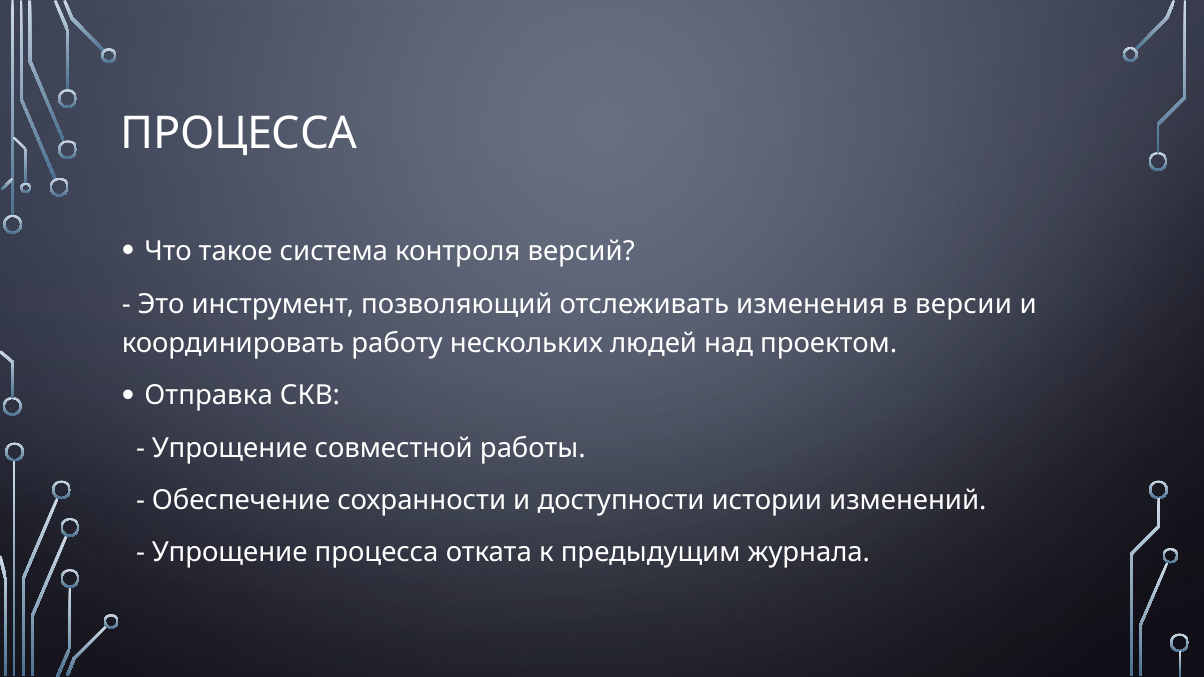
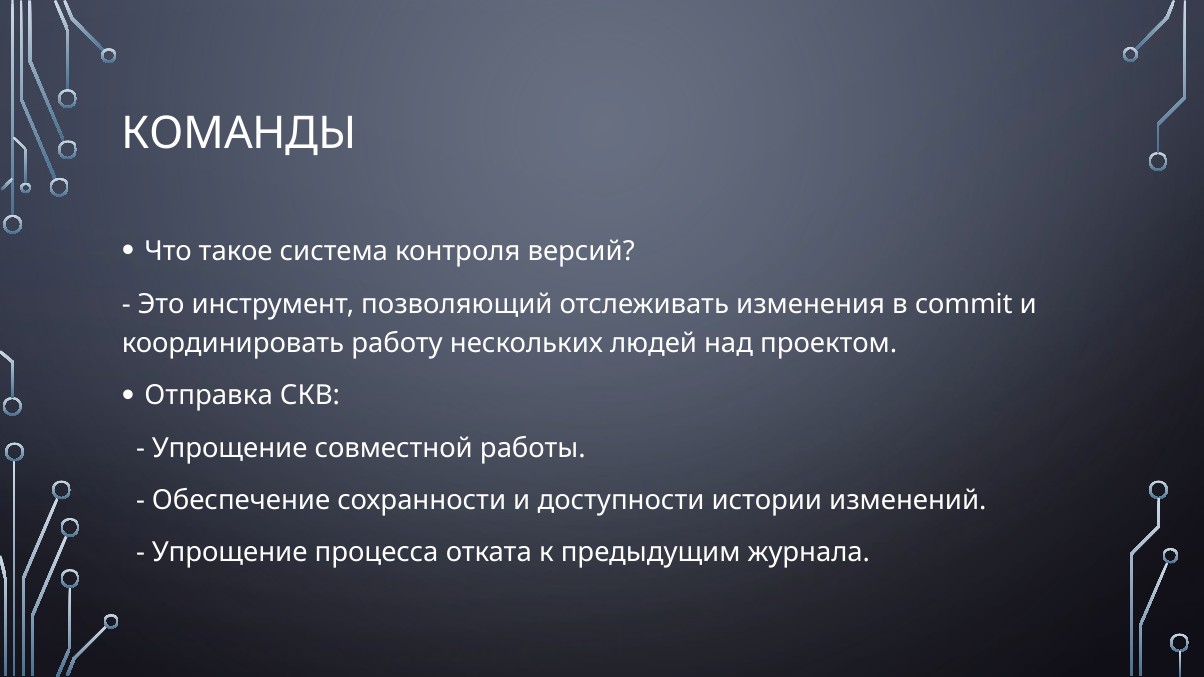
ПРОЦЕССА at (239, 134): ПРОЦЕССА -> КОМАНДЫ
версии: версии -> commit
